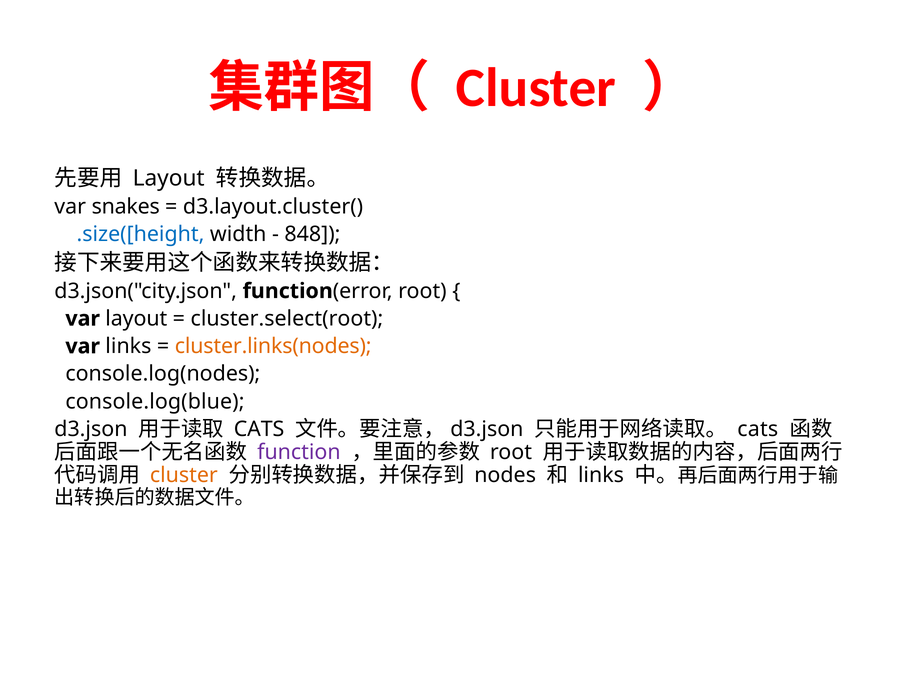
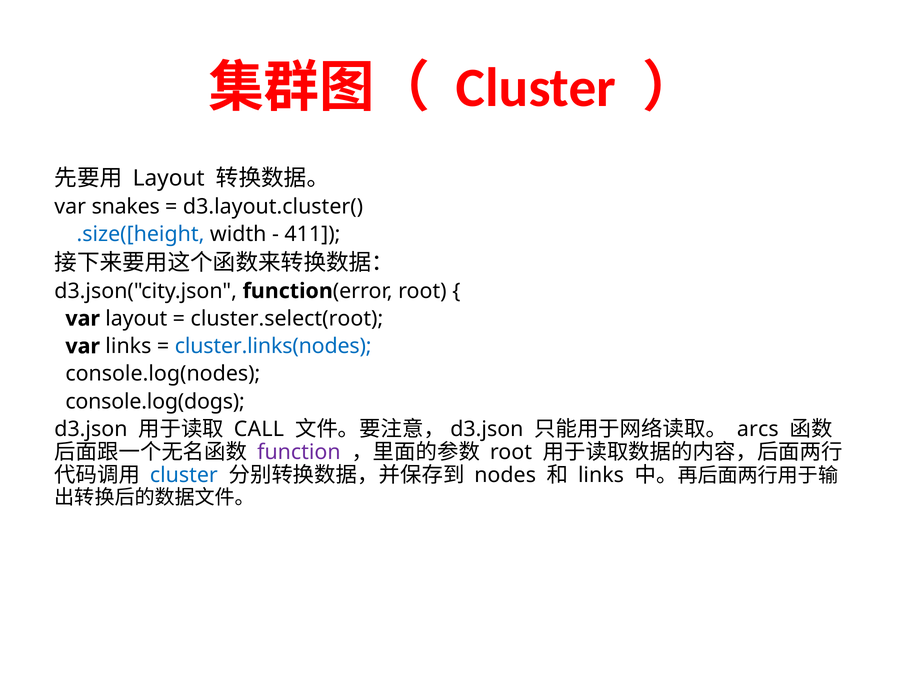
848: 848 -> 411
cluster.links(nodes colour: orange -> blue
console.log(blue: console.log(blue -> console.log(dogs
CATS at (259, 429): CATS -> CALL
cats at (758, 429): cats -> arcs
cluster at (184, 475) colour: orange -> blue
